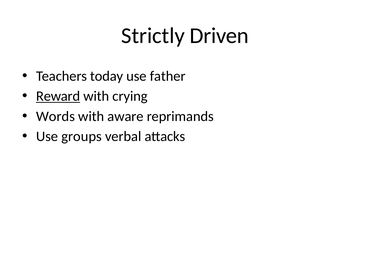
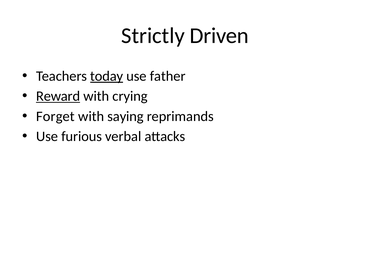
today underline: none -> present
Words: Words -> Forget
aware: aware -> saying
groups: groups -> furious
